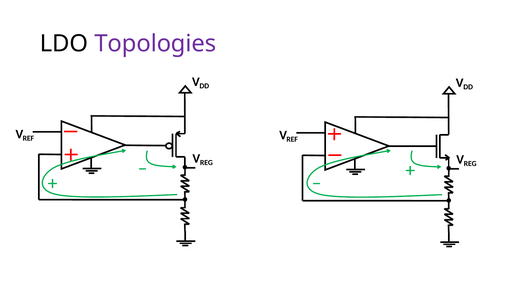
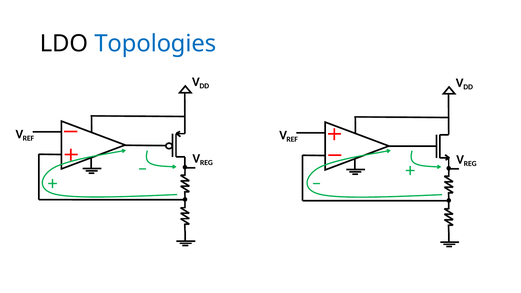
Topologies colour: purple -> blue
